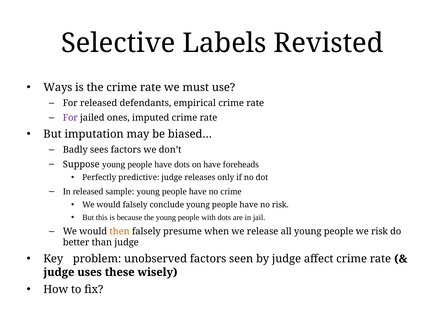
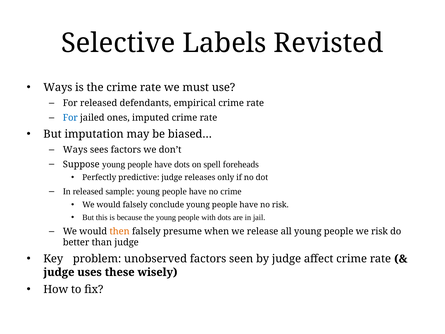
For at (70, 118) colour: purple -> blue
Badly at (75, 150): Badly -> Ways
on have: have -> spell
